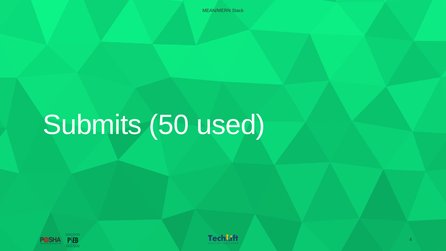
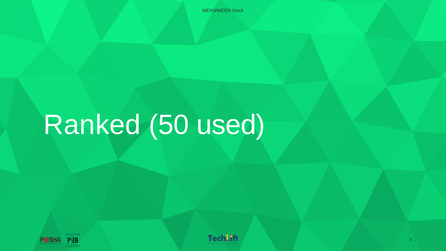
Submits: Submits -> Ranked
